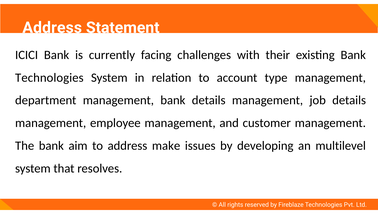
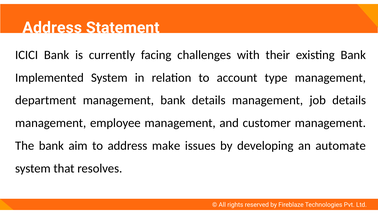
Technologies at (49, 77): Technologies -> Implemented
multilevel: multilevel -> automate
